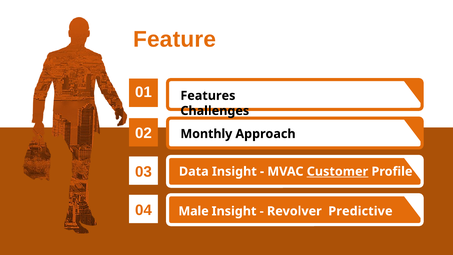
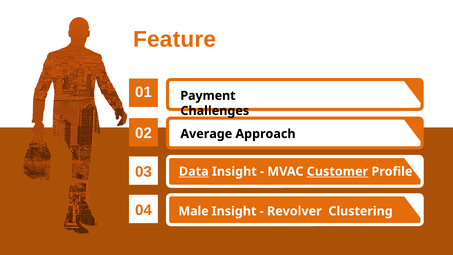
Features: Features -> Payment
Monthly: Monthly -> Average
Data underline: none -> present
Predictive: Predictive -> Clustering
